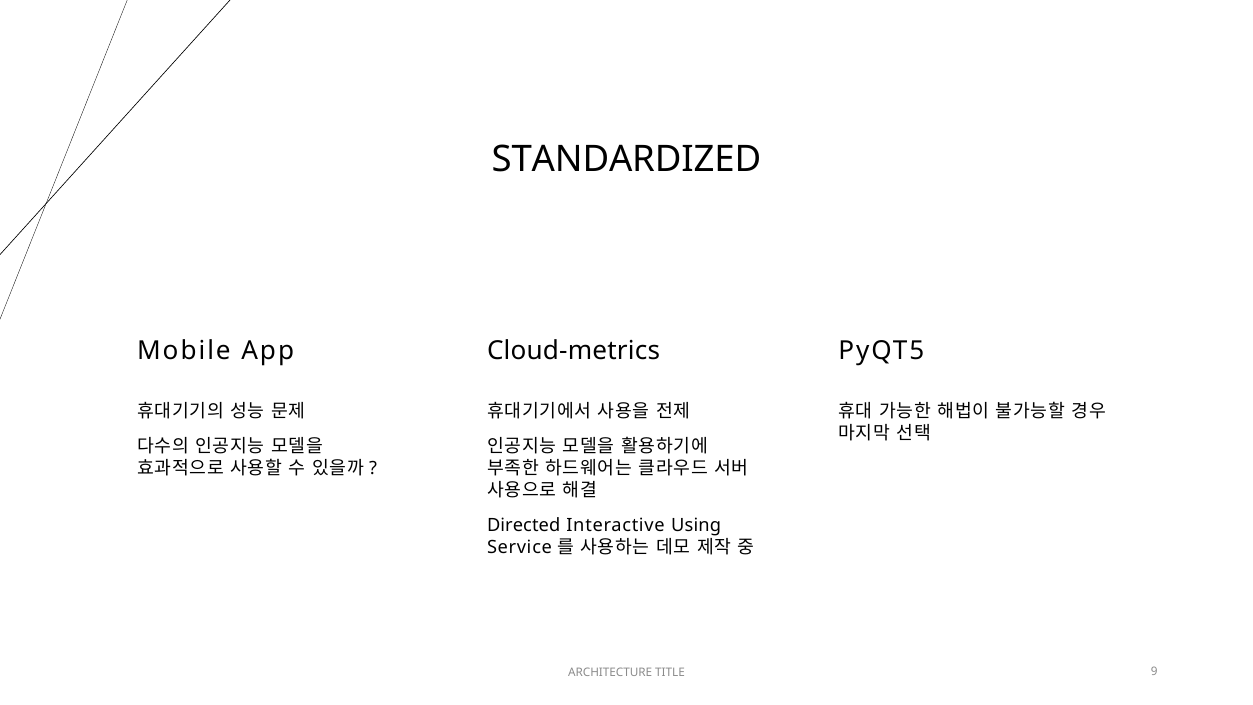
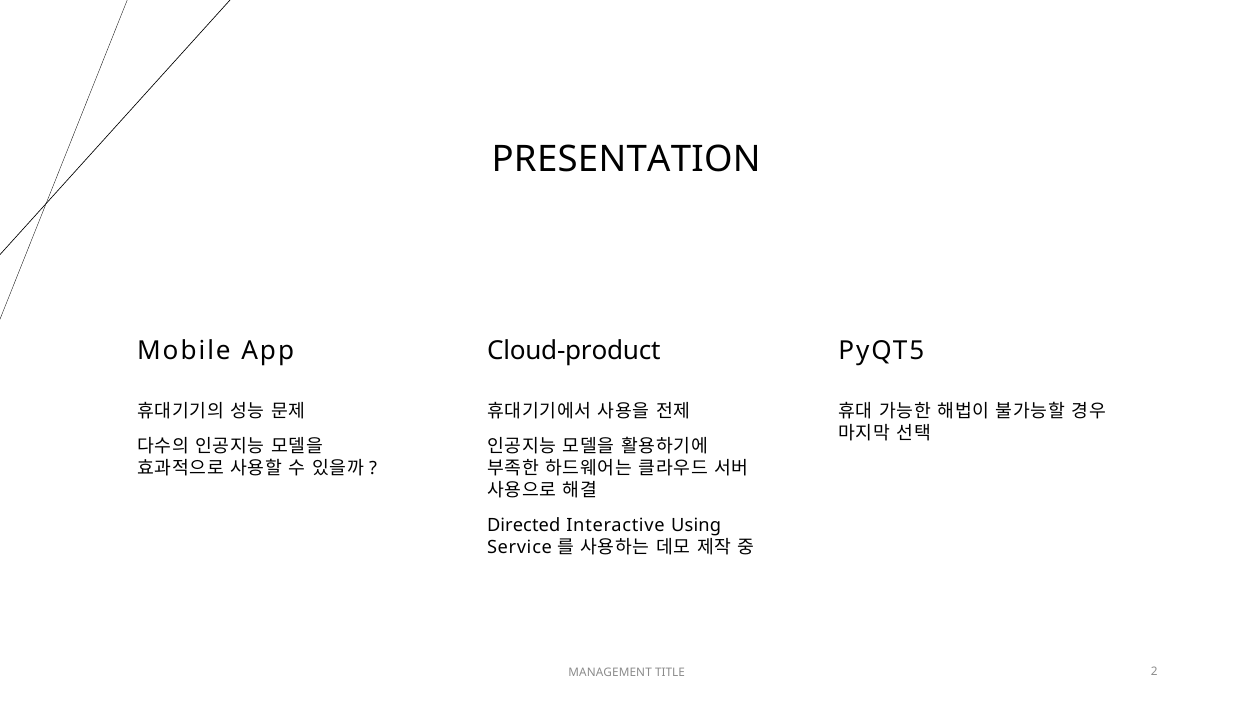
STANDARDIZED: STANDARDIZED -> PRESENTATION
Cloud-metrics: Cloud-metrics -> Cloud-product
ARCHITECTURE: ARCHITECTURE -> MANAGEMENT
9: 9 -> 2
